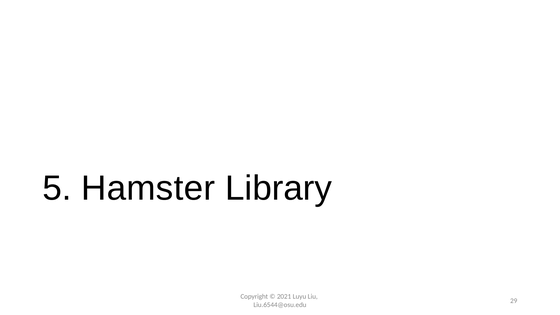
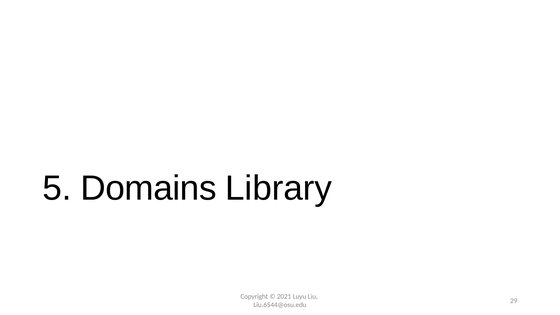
Hamster: Hamster -> Domains
